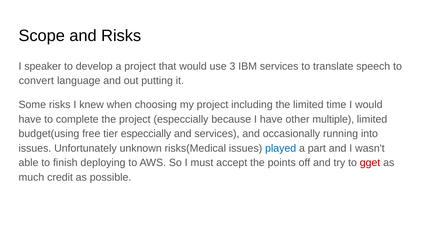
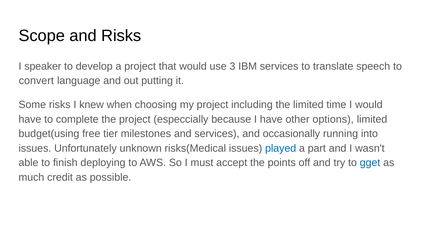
multiple: multiple -> options
tier especcially: especcially -> milestones
gget colour: red -> blue
